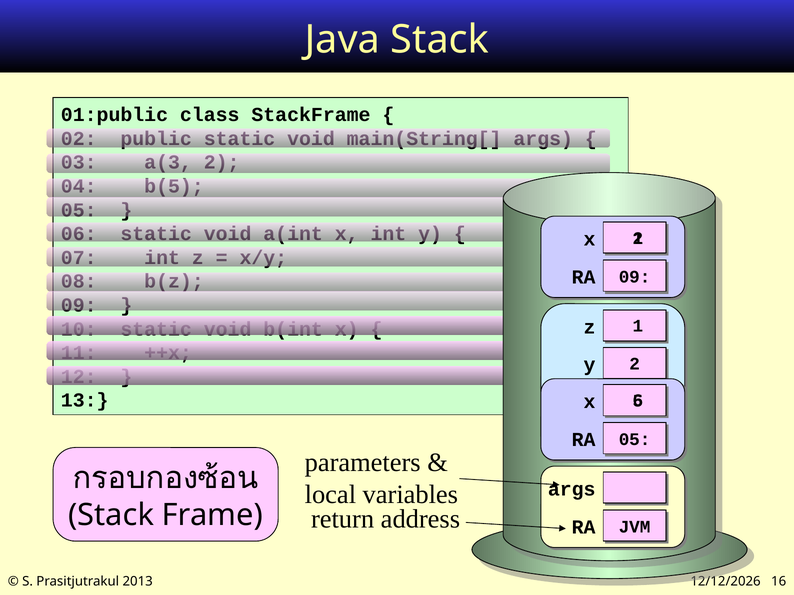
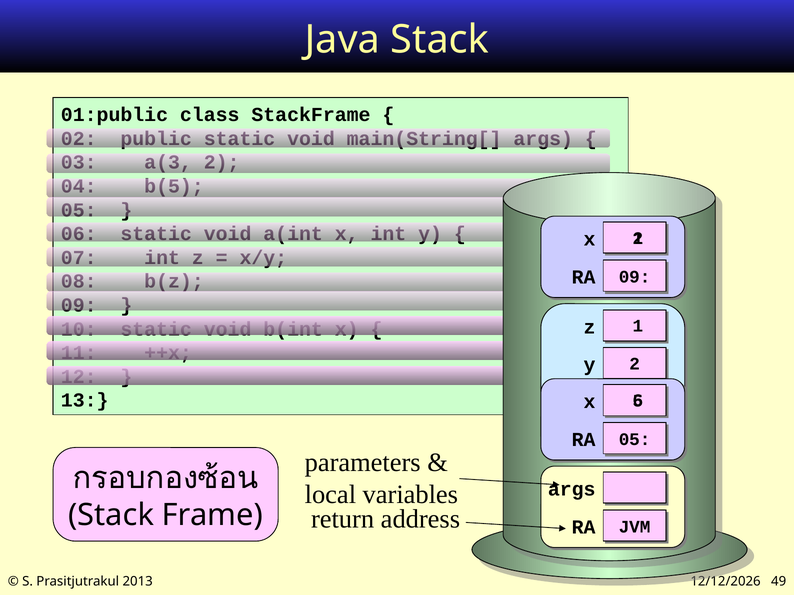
16: 16 -> 49
